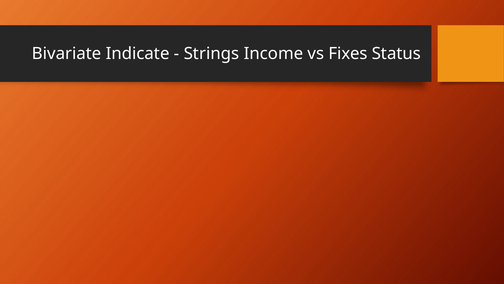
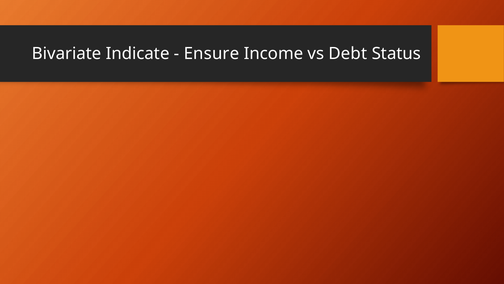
Strings: Strings -> Ensure
Fixes: Fixes -> Debt
